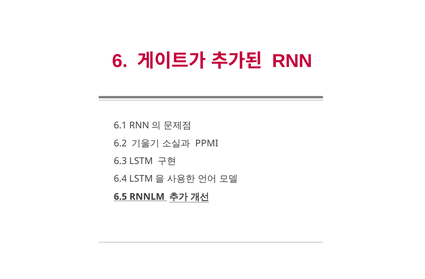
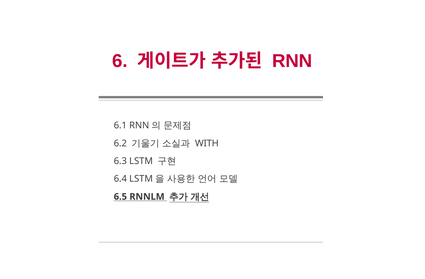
PPMI: PPMI -> WITH
